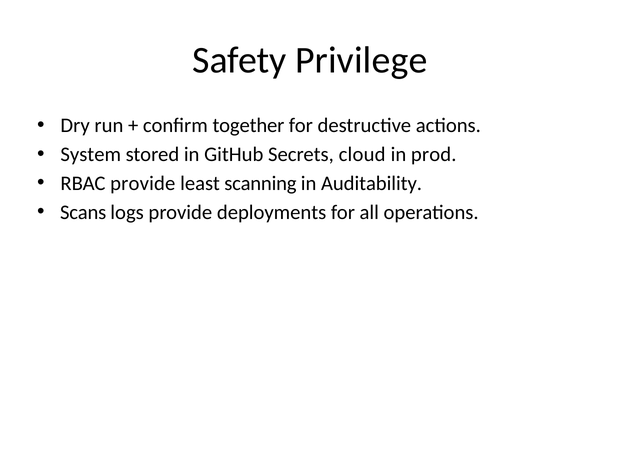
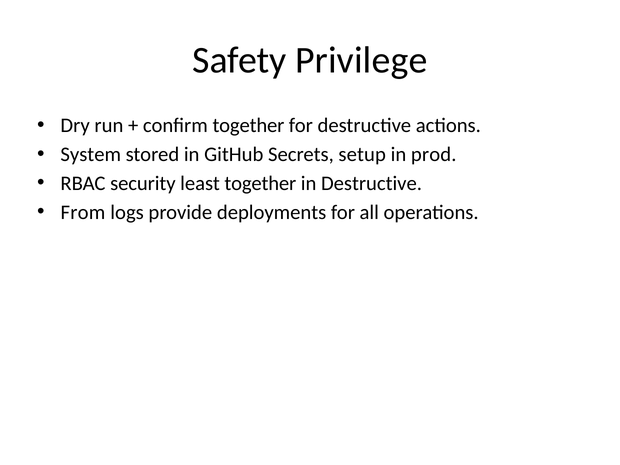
cloud: cloud -> setup
RBAC provide: provide -> security
least scanning: scanning -> together
in Auditability: Auditability -> Destructive
Scans: Scans -> From
